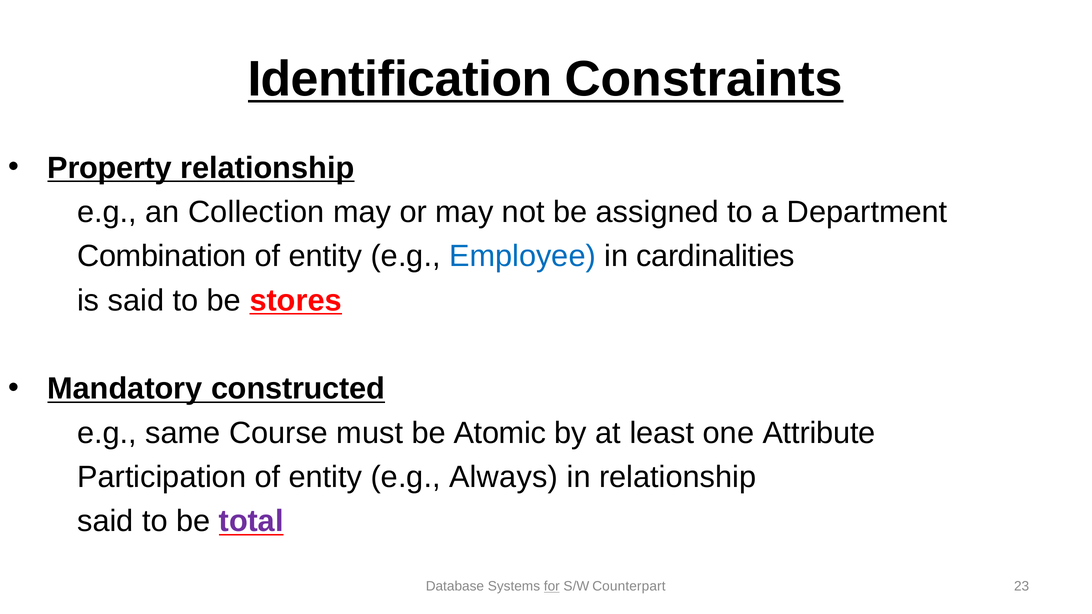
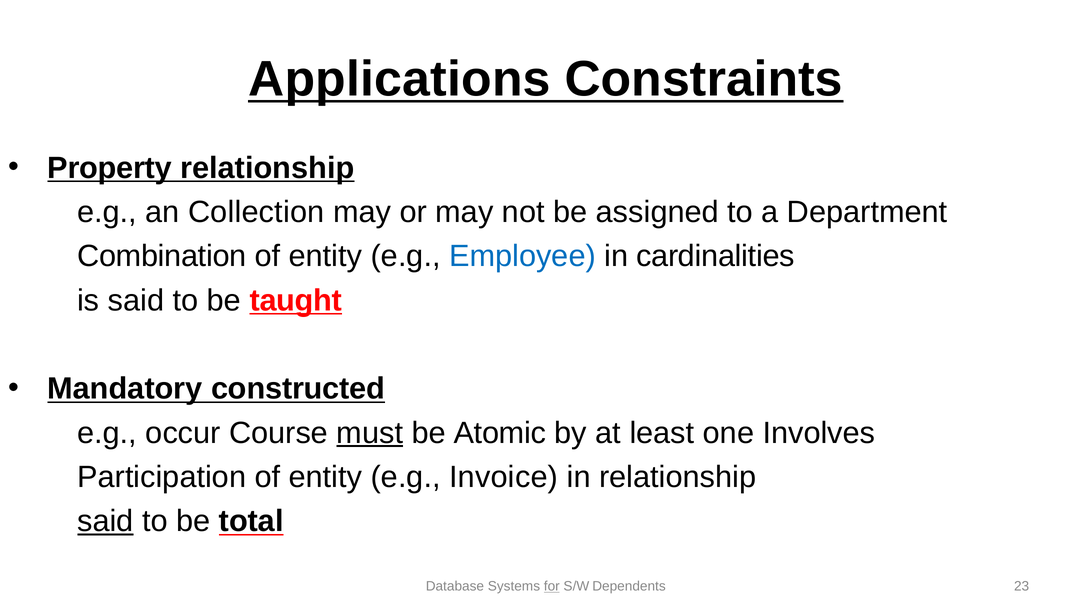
Identification: Identification -> Applications
stores: stores -> taught
same: same -> occur
must underline: none -> present
Attribute: Attribute -> Involves
Always: Always -> Invoice
said at (105, 521) underline: none -> present
total colour: purple -> black
Counterpart: Counterpart -> Dependents
